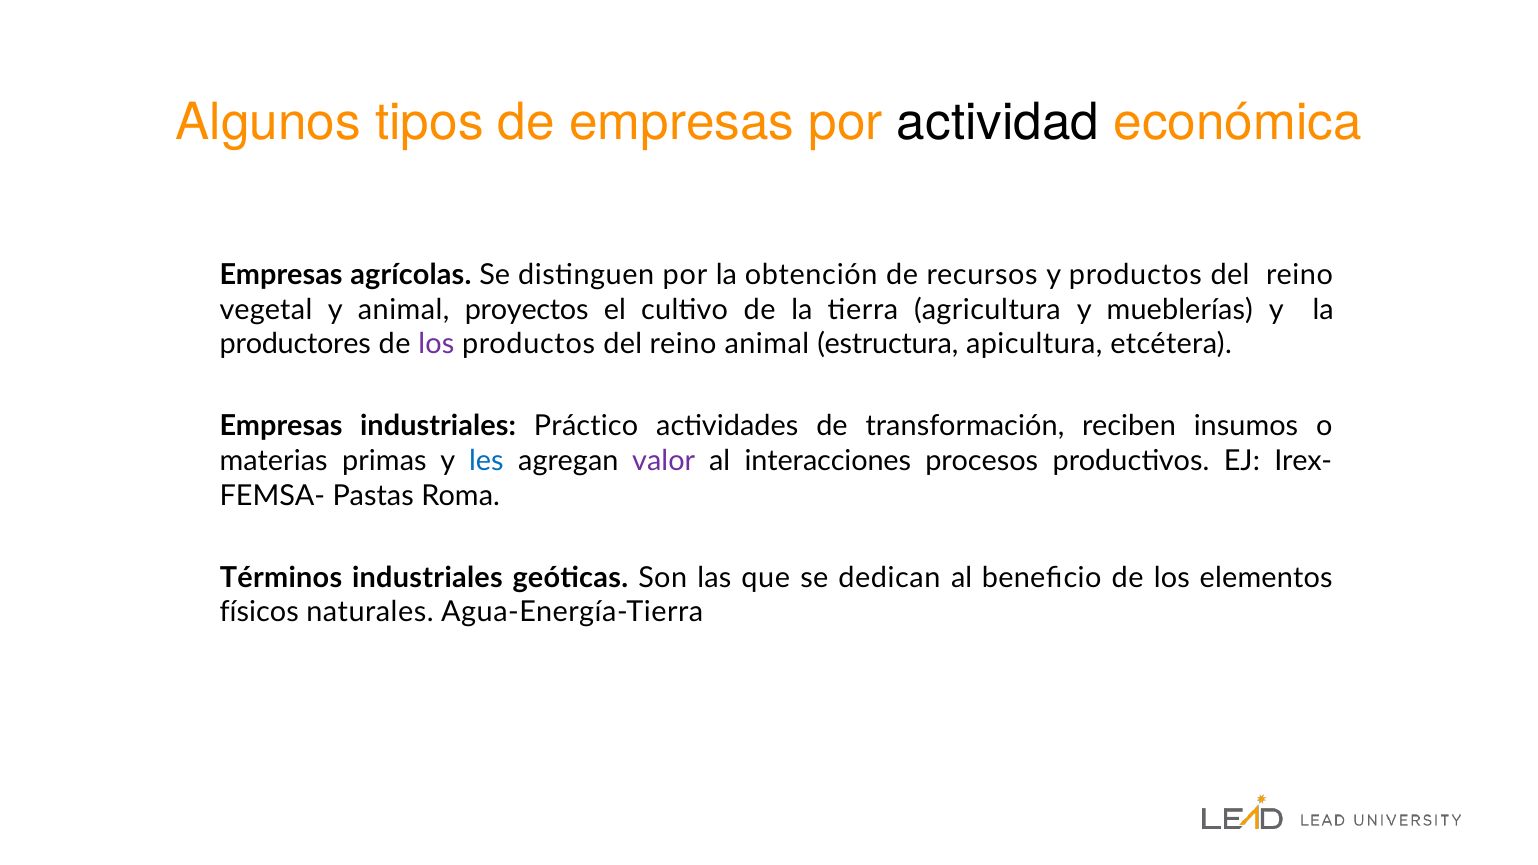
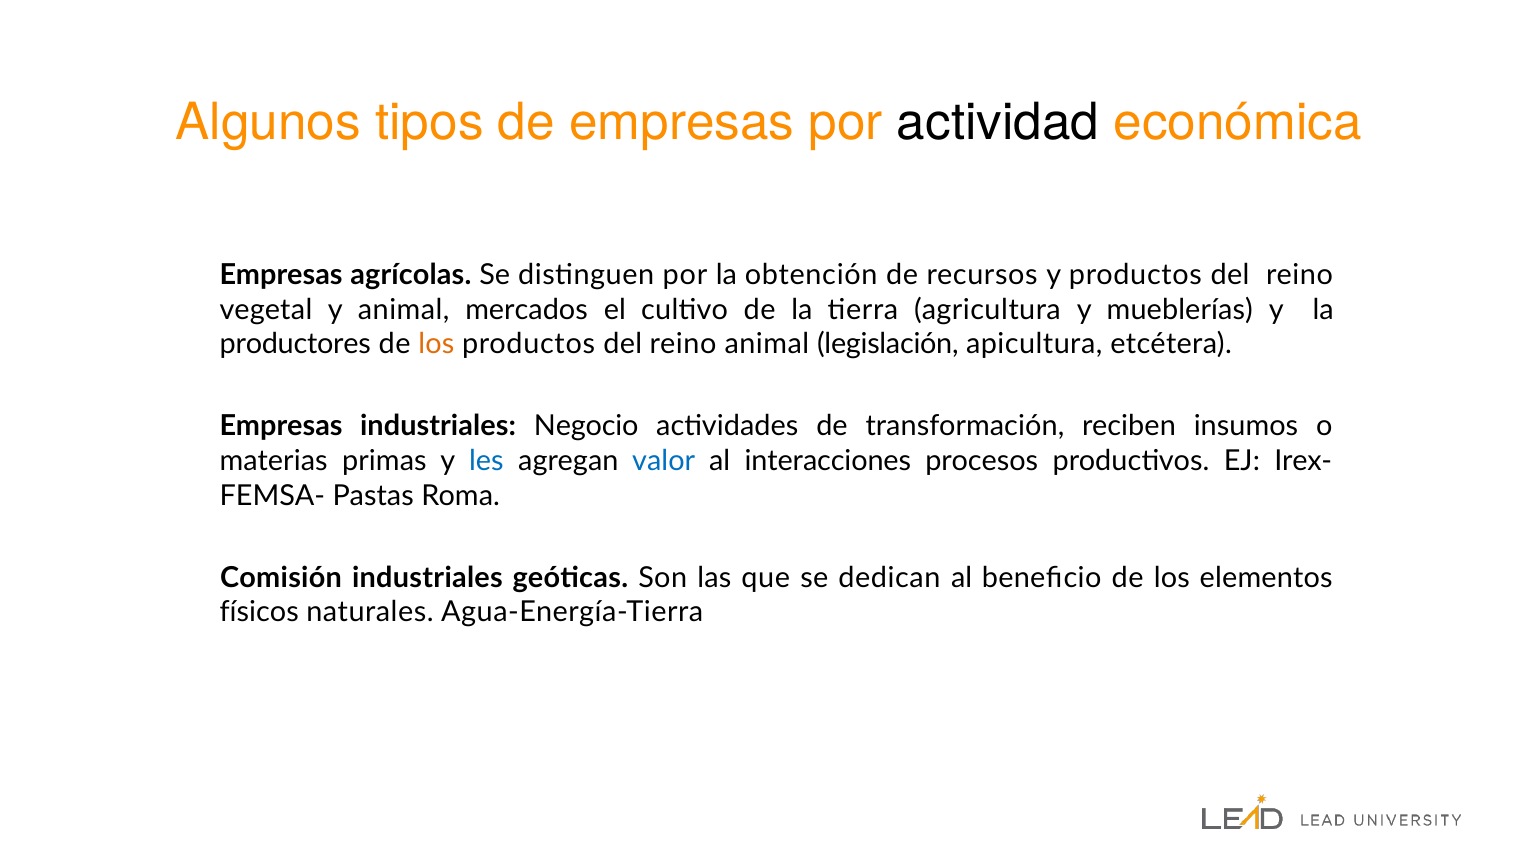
proyectos: proyectos -> mercados
los at (436, 344) colour: purple -> orange
estructura: estructura -> legislación
Práctico: Práctico -> Negocio
valor colour: purple -> blue
Términos: Términos -> Comisión
